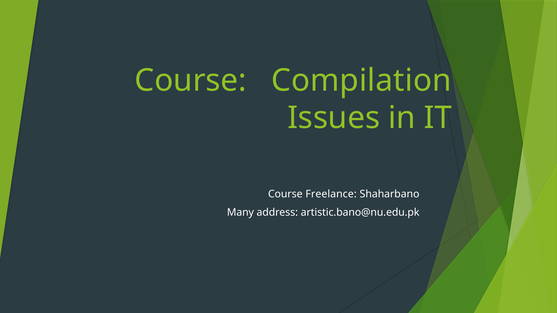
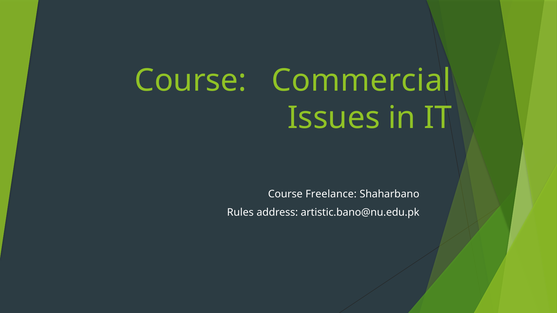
Compilation: Compilation -> Commercial
Many: Many -> Rules
